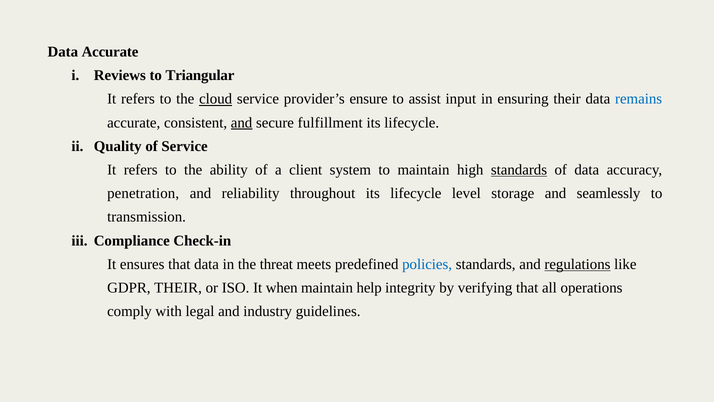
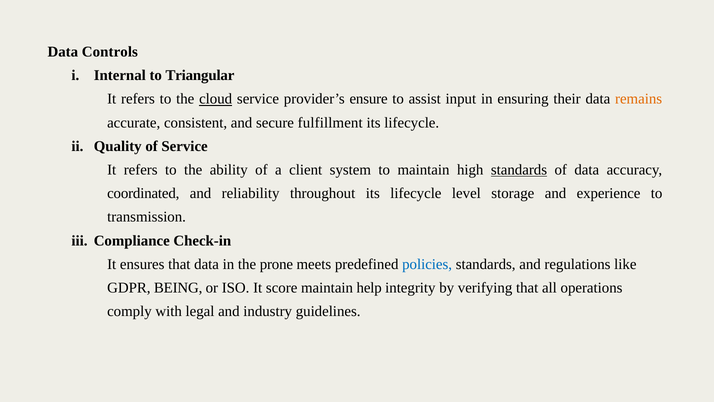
Data Accurate: Accurate -> Controls
Reviews: Reviews -> Internal
remains colour: blue -> orange
and at (242, 122) underline: present -> none
penetration: penetration -> coordinated
seamlessly: seamlessly -> experience
threat: threat -> prone
regulations underline: present -> none
GDPR THEIR: THEIR -> BEING
when: when -> score
